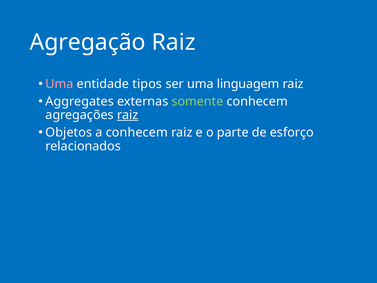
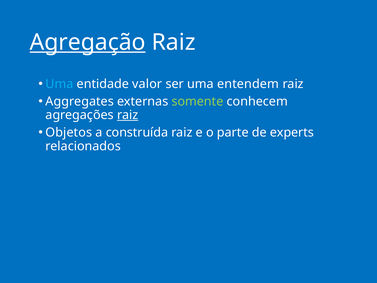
Agregação underline: none -> present
Uma at (59, 84) colour: pink -> light blue
tipos: tipos -> valor
linguagem: linguagem -> entendem
a conhecem: conhecem -> construída
esforço: esforço -> experts
